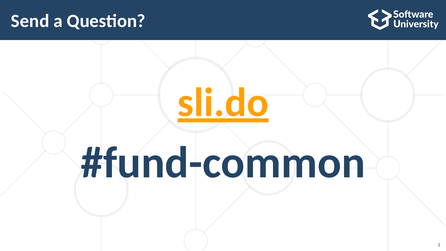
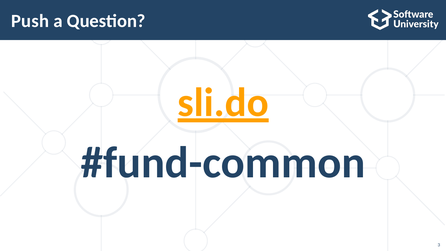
Send: Send -> Push
